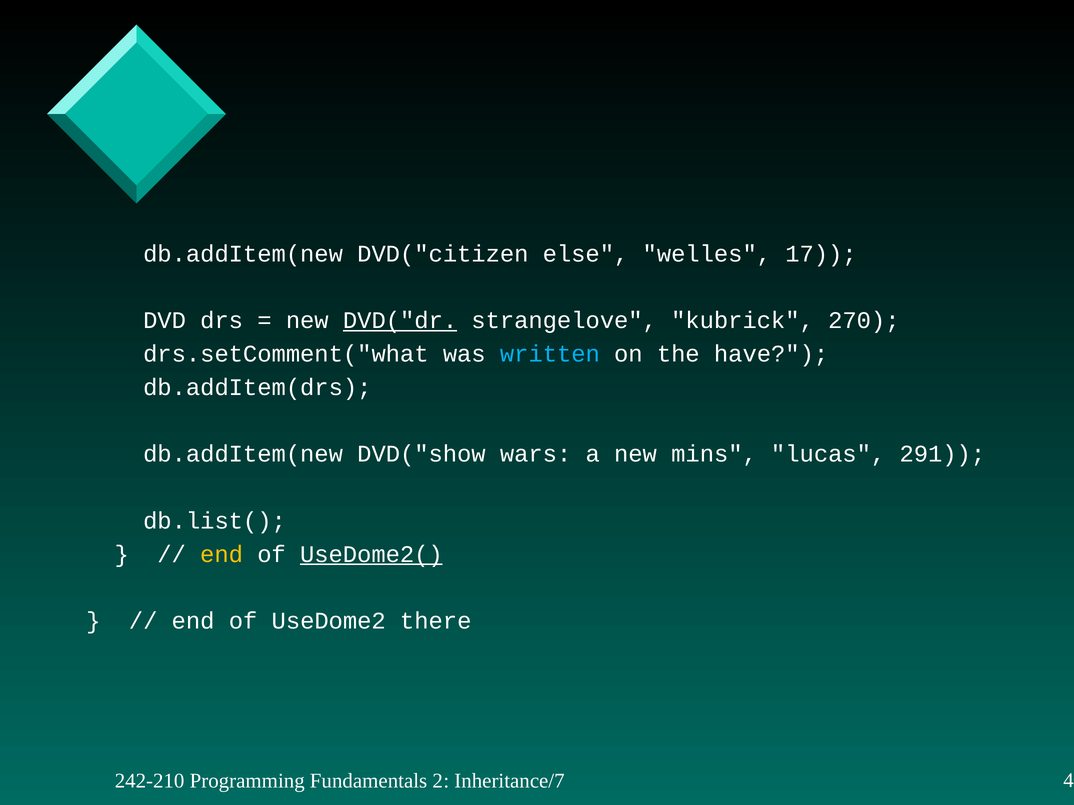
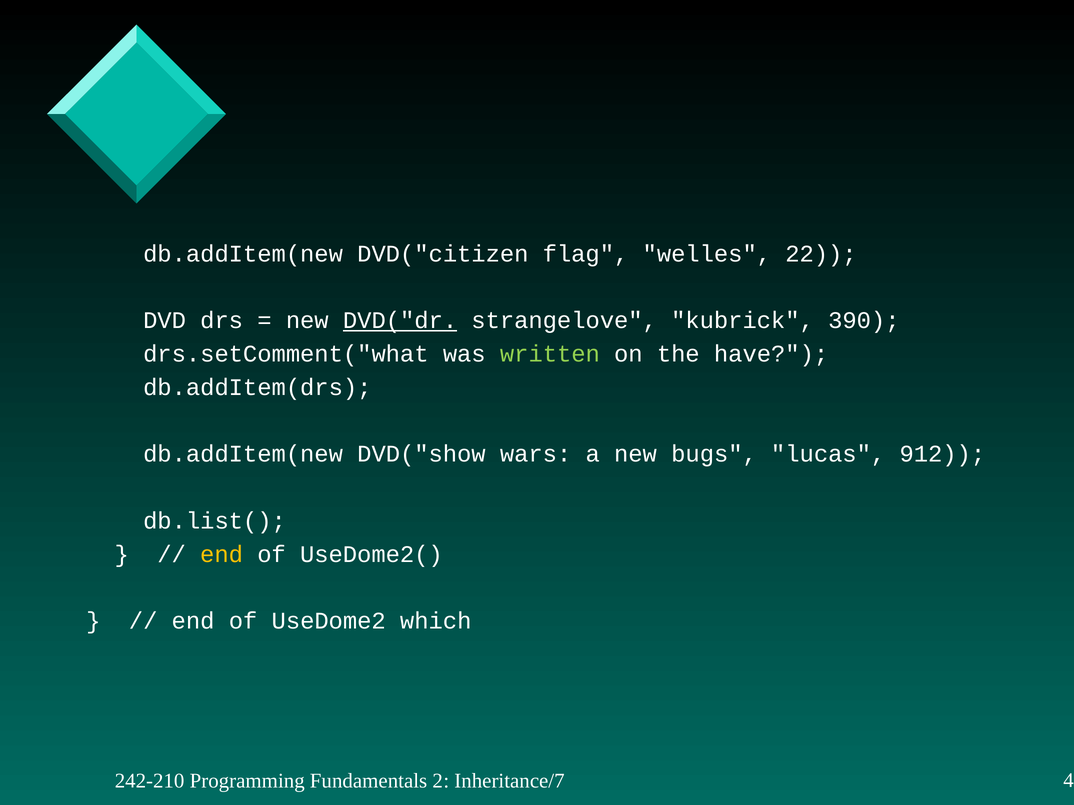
else: else -> flag
17: 17 -> 22
270: 270 -> 390
written colour: light blue -> light green
mins: mins -> bugs
291: 291 -> 912
UseDome2( underline: present -> none
there: there -> which
